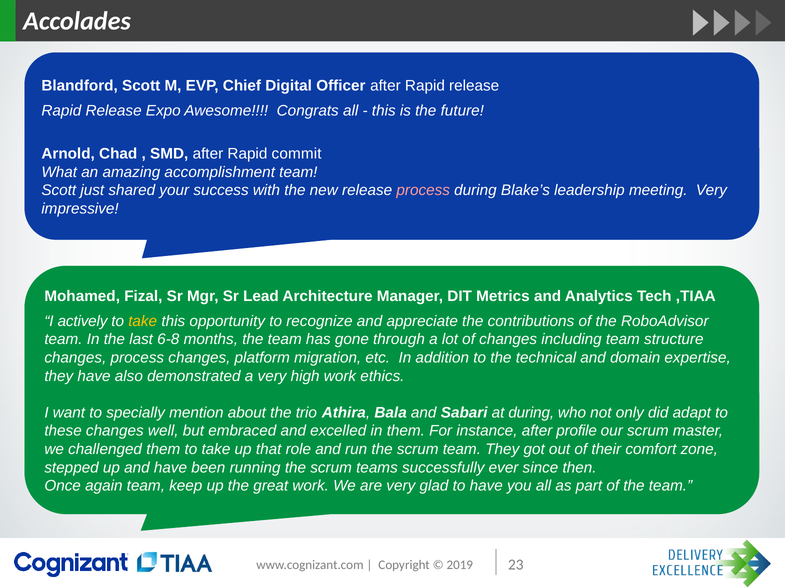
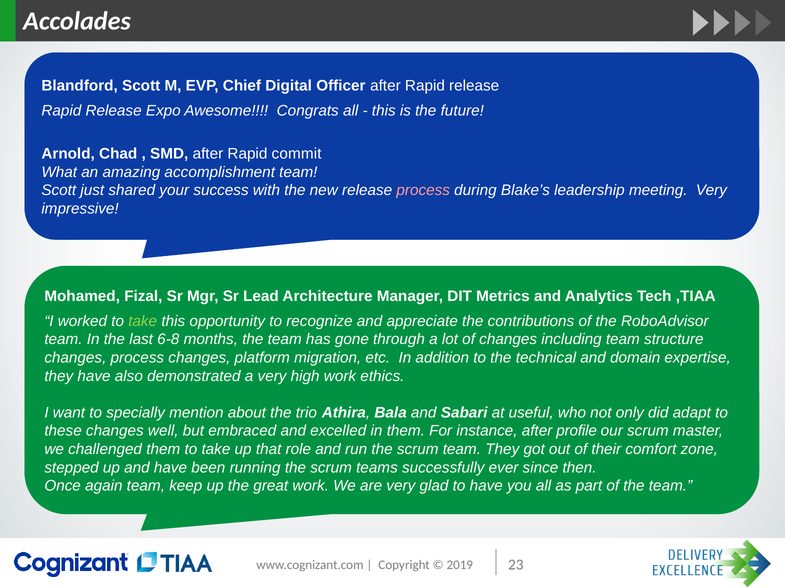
actively: actively -> worked
take at (143, 322) colour: yellow -> light green
at during: during -> useful
